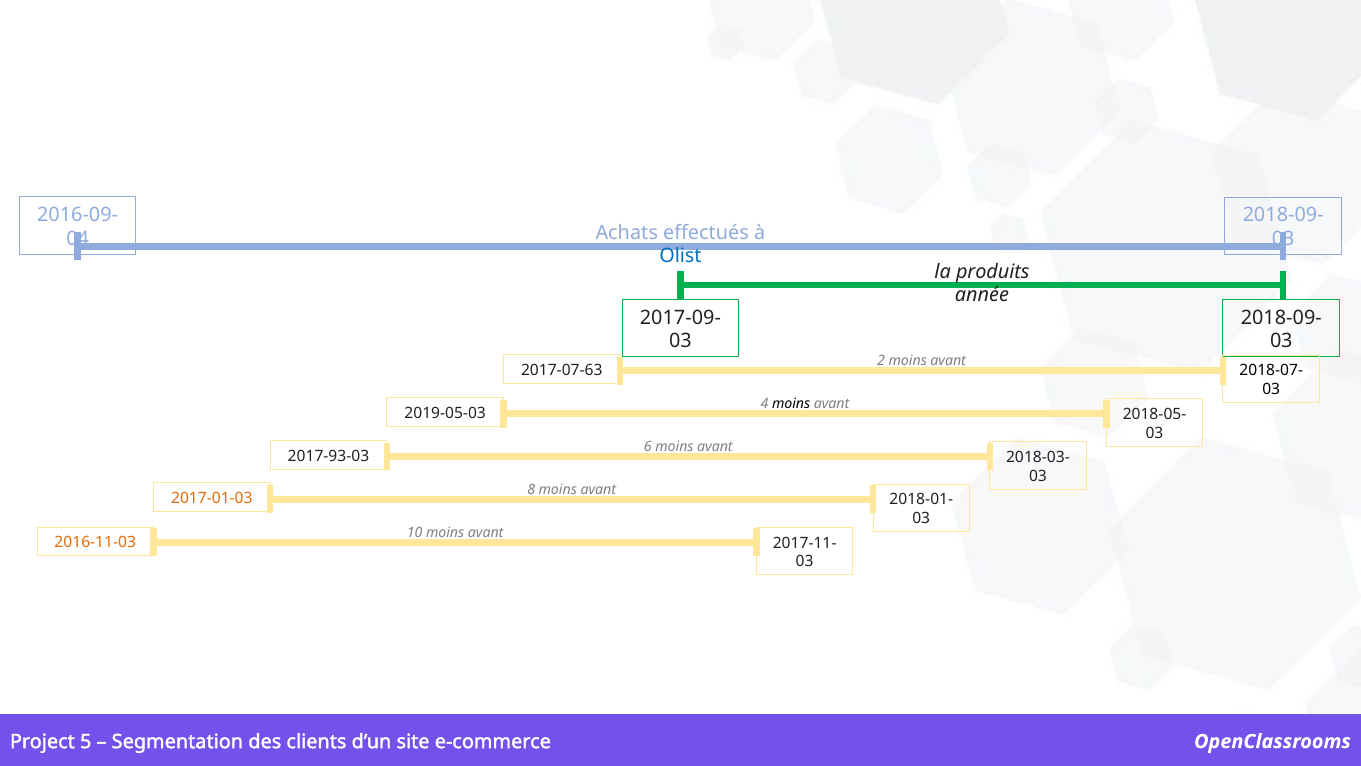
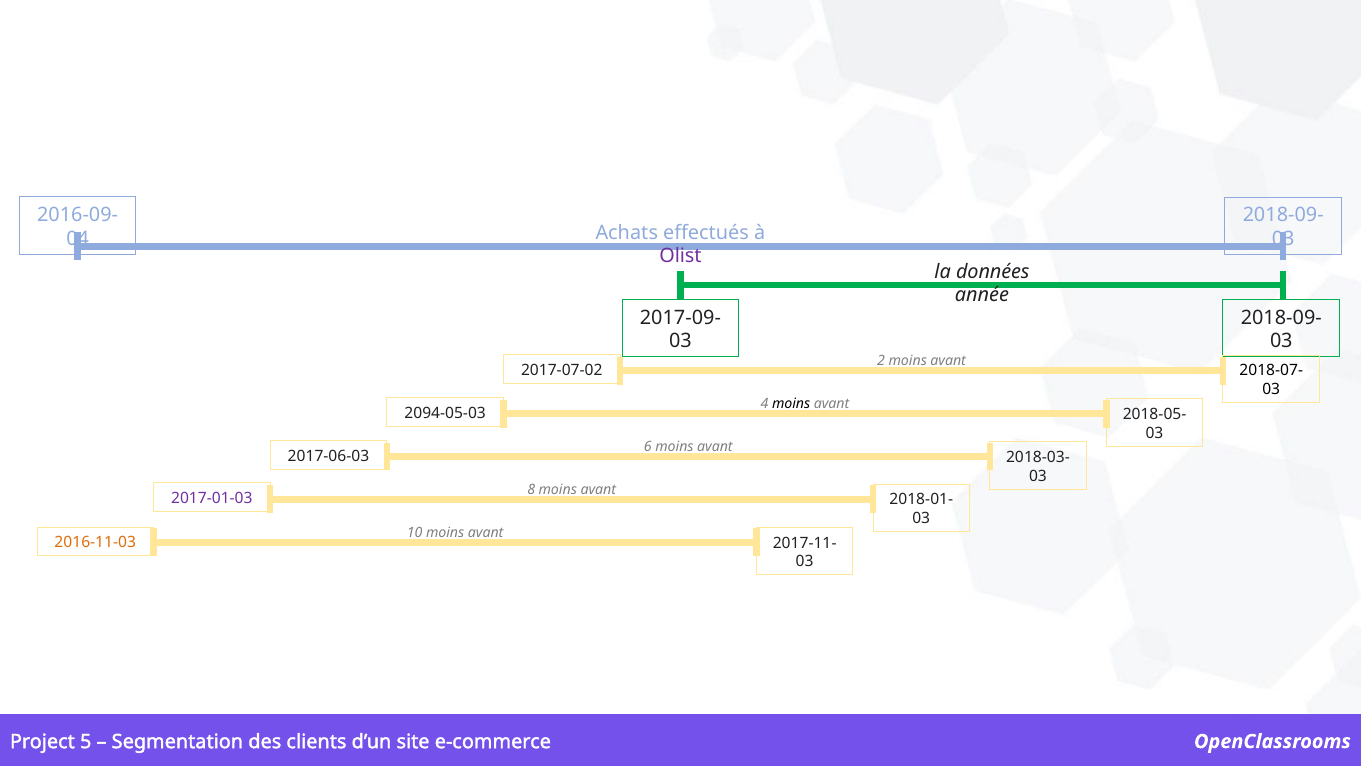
Olist colour: blue -> purple
produits: produits -> données
2017-07-63: 2017-07-63 -> 2017-07-02
2019-05-03: 2019-05-03 -> 2094-05-03
2017-93-03: 2017-93-03 -> 2017-06-03
2017-01-03 colour: orange -> purple
